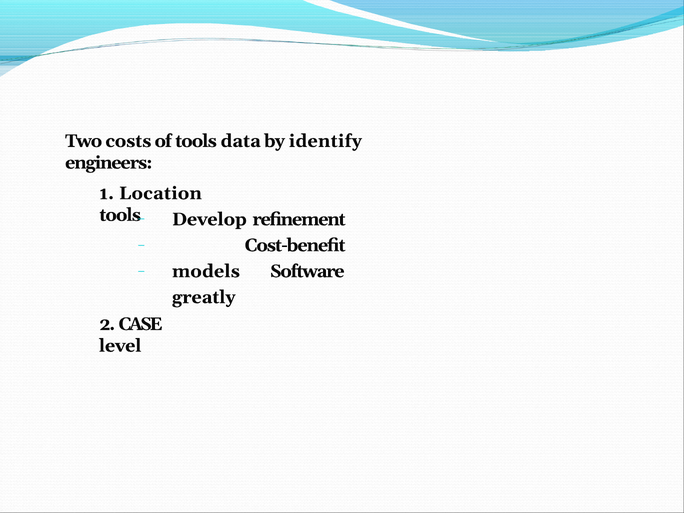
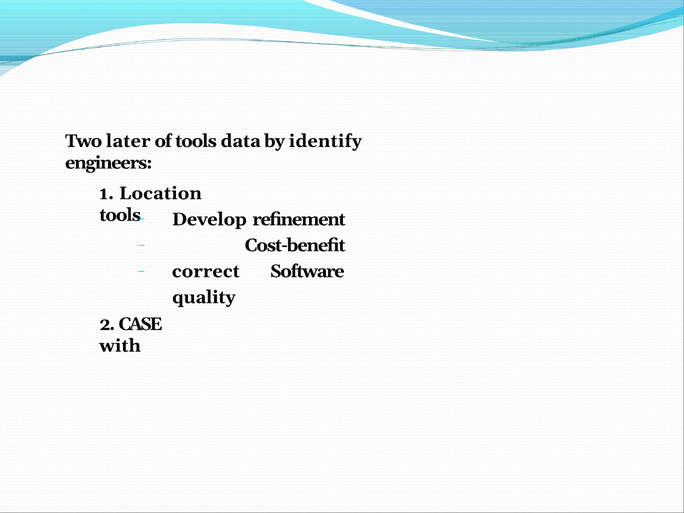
costs: costs -> later
models: models -> correct
greatly: greatly -> quality
level: level -> with
